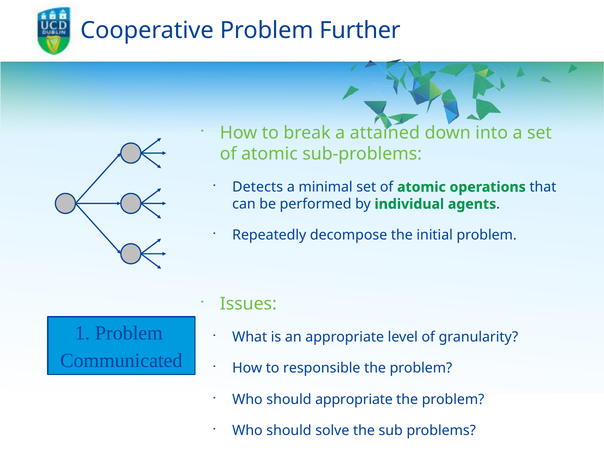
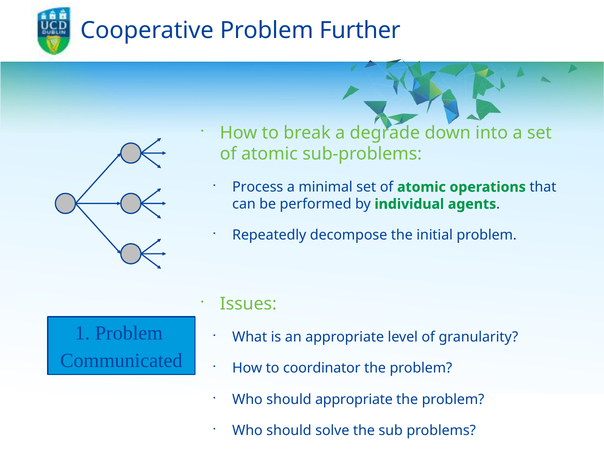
attained: attained -> degrade
Detects: Detects -> Process
responsible: responsible -> coordinator
